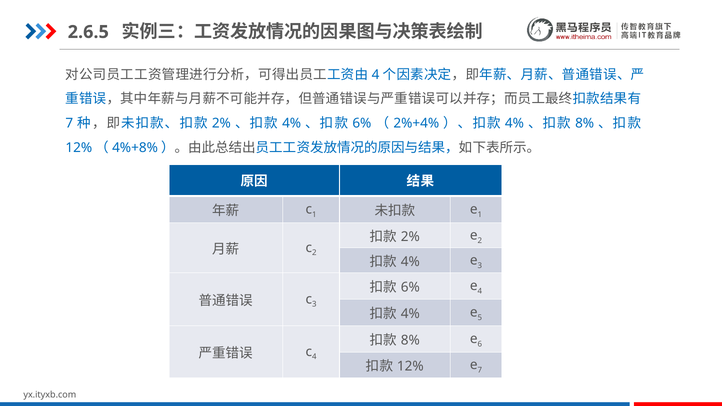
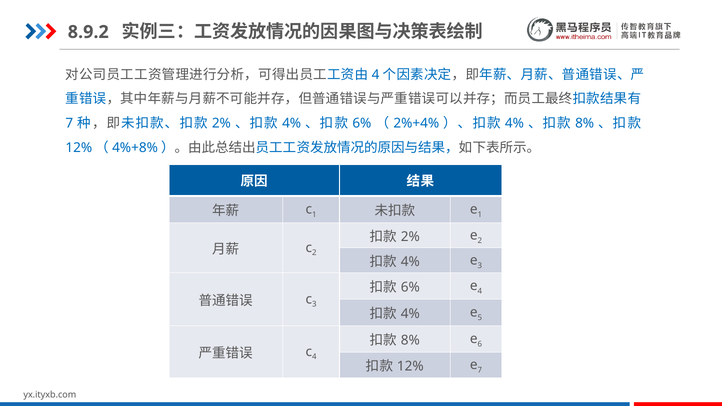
2.6.5: 2.6.5 -> 8.9.2
